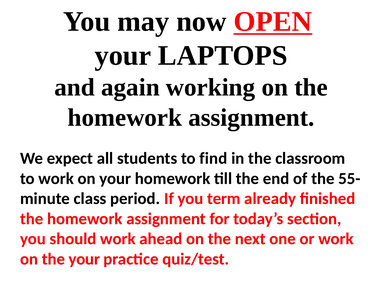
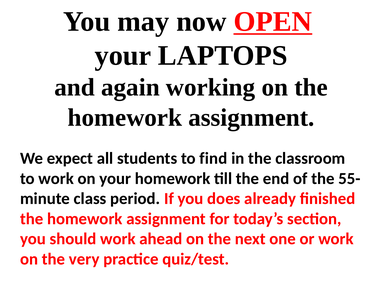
term: term -> does
the your: your -> very
